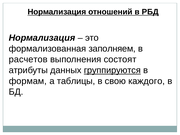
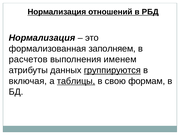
состоят: состоят -> именем
формам: формам -> включая
таблицы underline: none -> present
каждого: каждого -> формам
